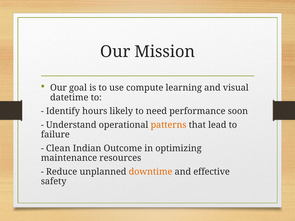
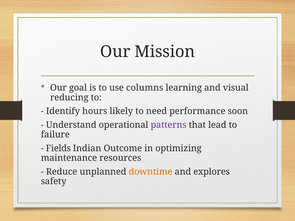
compute: compute -> columns
datetime: datetime -> reducing
patterns colour: orange -> purple
Clean: Clean -> Fields
effective: effective -> explores
